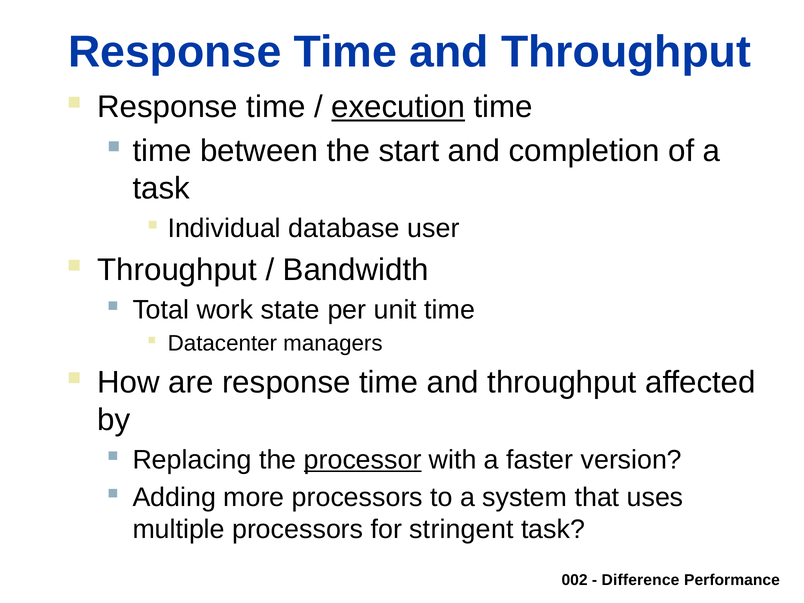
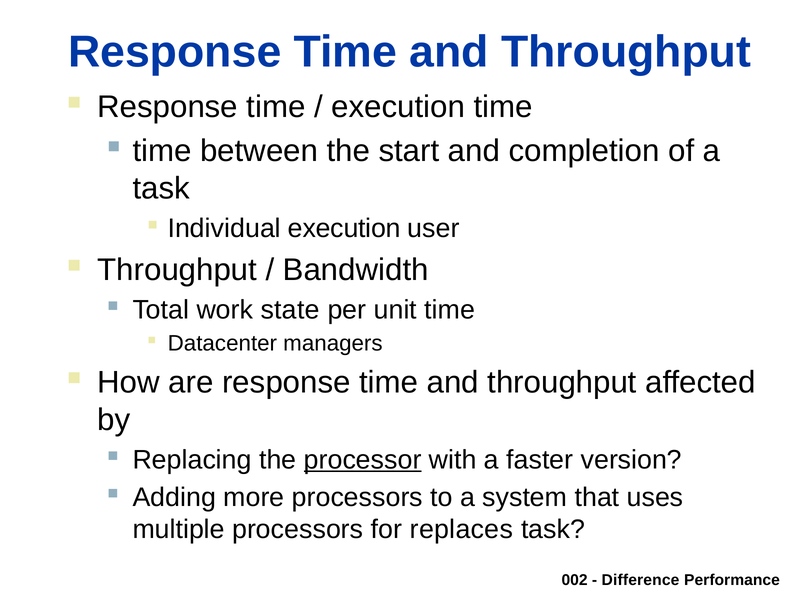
execution at (398, 107) underline: present -> none
Individual database: database -> execution
stringent: stringent -> replaces
